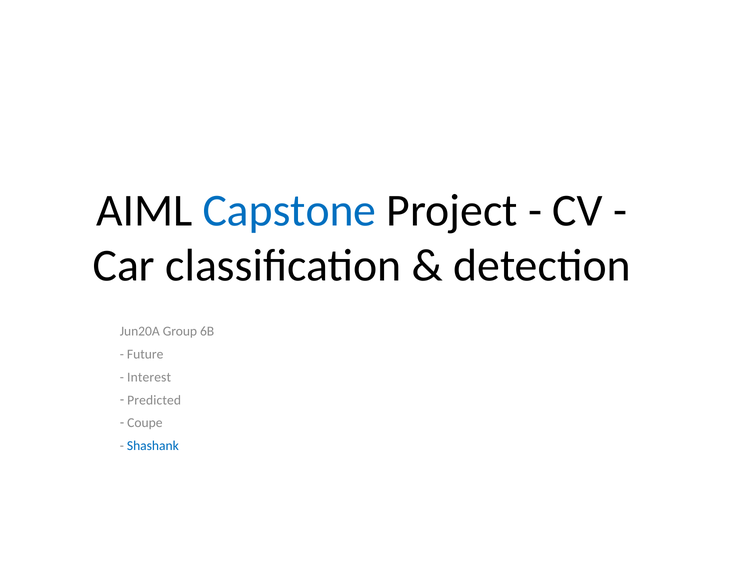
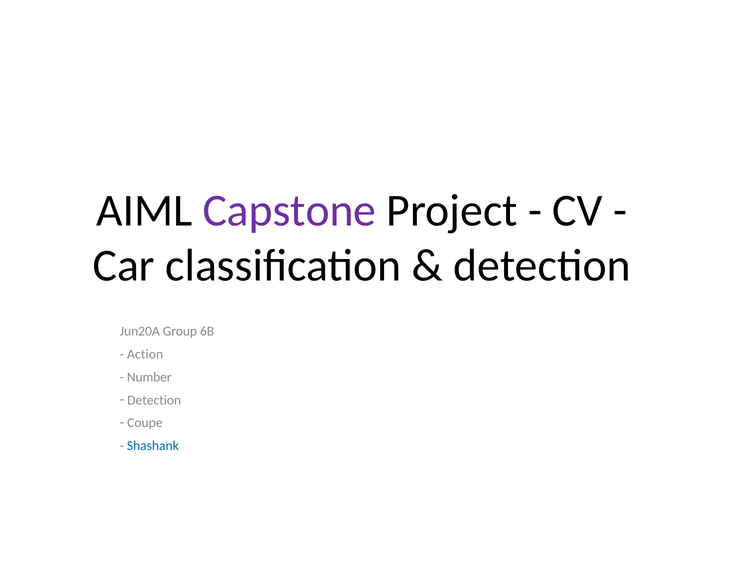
Capstone colour: blue -> purple
Future: Future -> Action
Interest: Interest -> Number
Predicted at (154, 400): Predicted -> Detection
